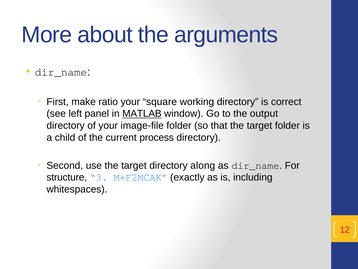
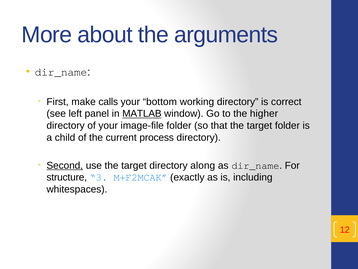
ratio: ratio -> calls
square: square -> bottom
output: output -> higher
Second underline: none -> present
